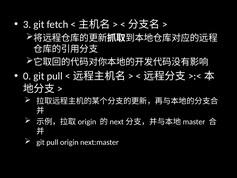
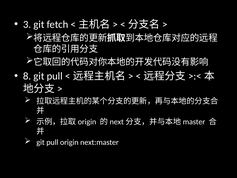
0: 0 -> 8
